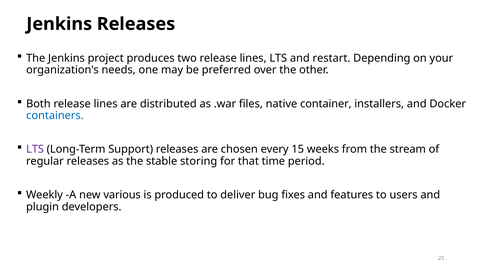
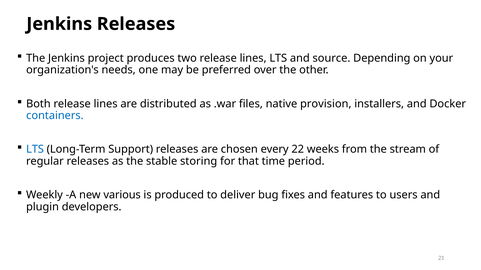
restart: restart -> source
container: container -> provision
LTS at (35, 150) colour: purple -> blue
15: 15 -> 22
